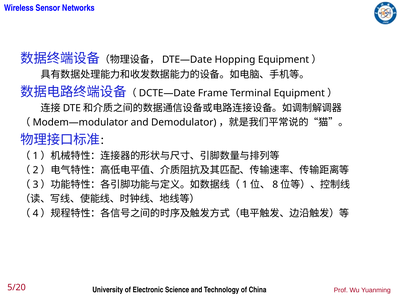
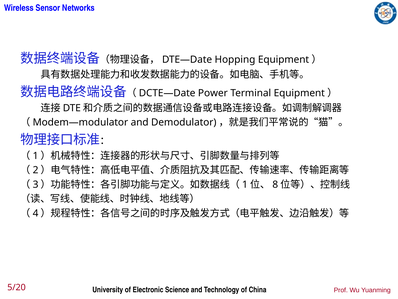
Frame: Frame -> Power
